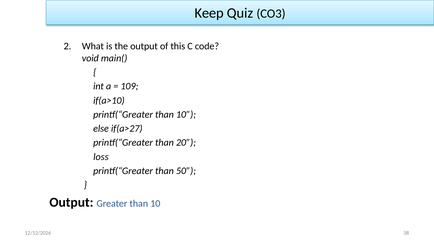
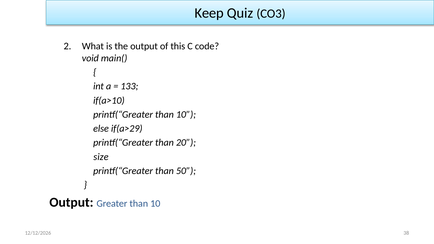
109: 109 -> 133
if(a>27: if(a>27 -> if(a>29
loss: loss -> size
